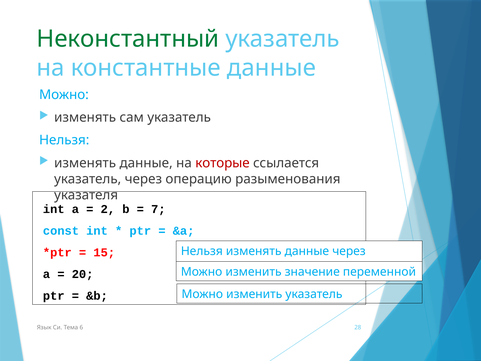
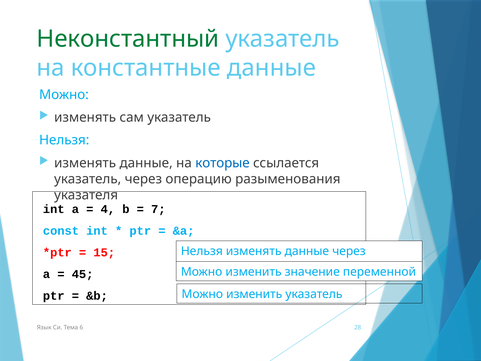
которые colour: red -> blue
2: 2 -> 4
20: 20 -> 45
